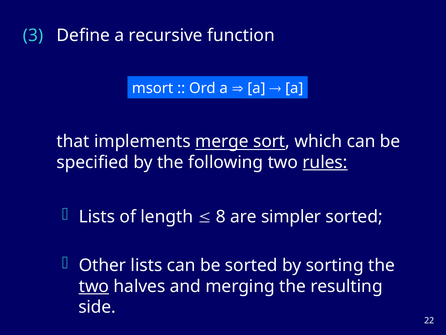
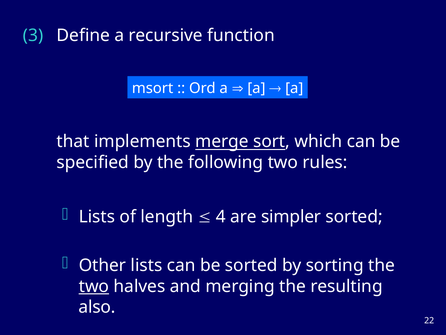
rules underline: present -> none
8: 8 -> 4
side: side -> also
